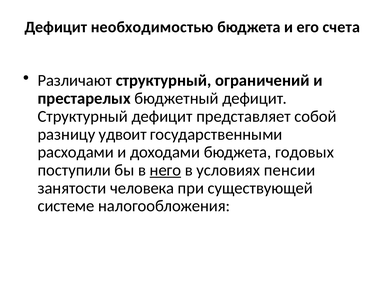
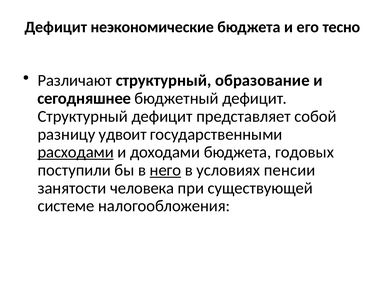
необходимостью: необходимостью -> неэкономические
счета: счета -> тесно
ограничений: ограничений -> образование
престарелых: престарелых -> сегодняшнее
расходами underline: none -> present
